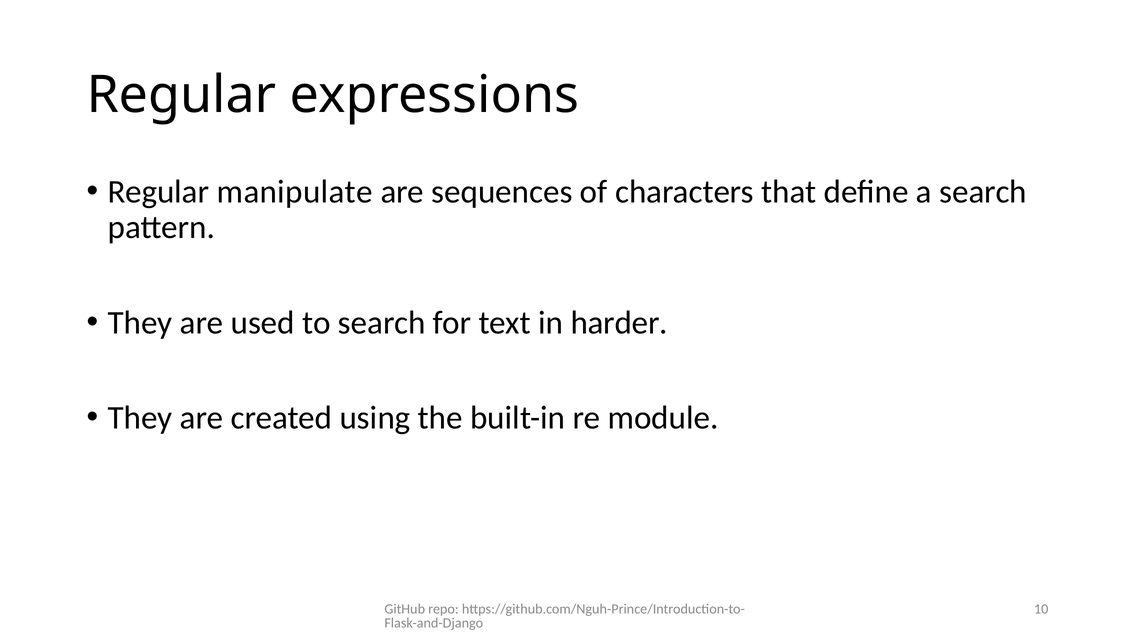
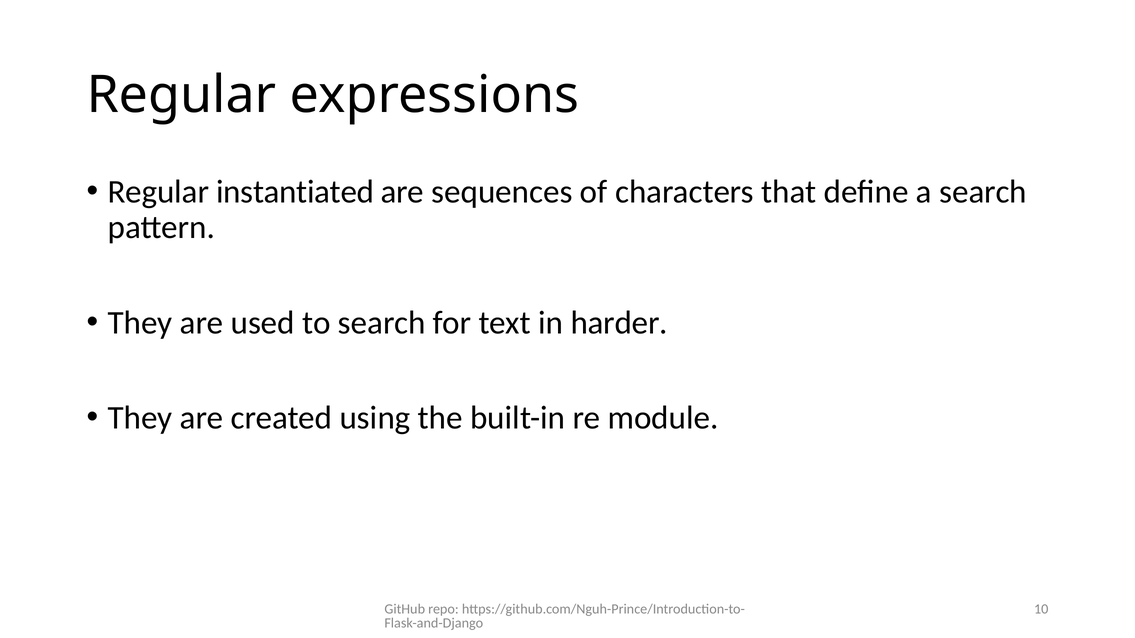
manipulate: manipulate -> instantiated
